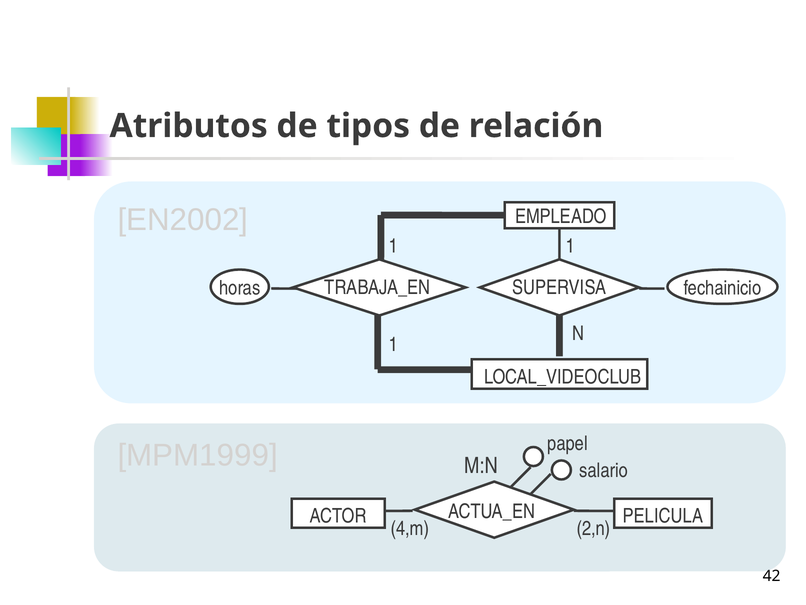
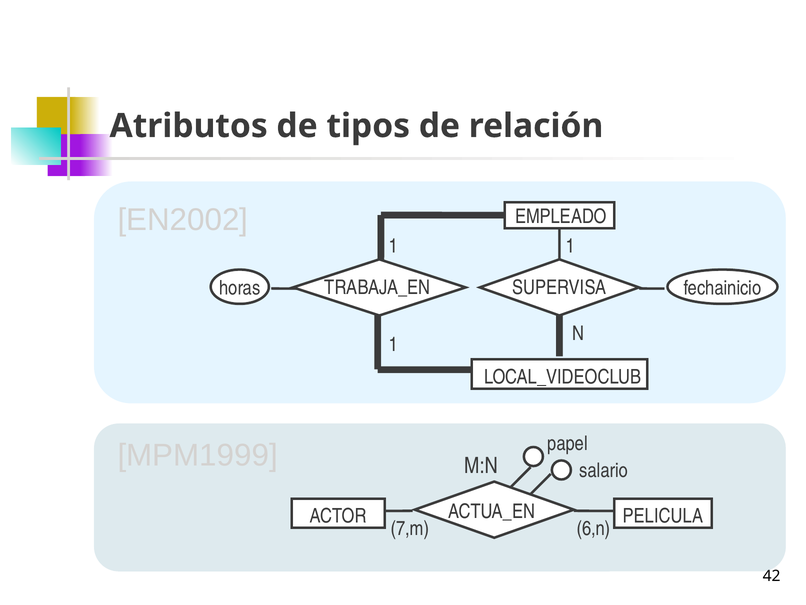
4,m: 4,m -> 7,m
2,n: 2,n -> 6,n
